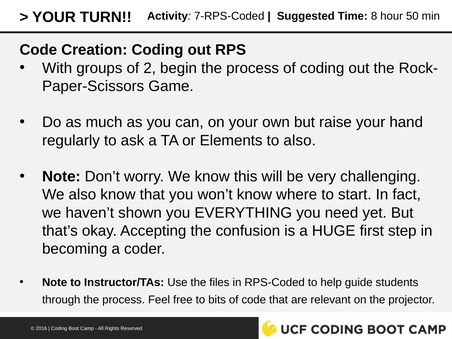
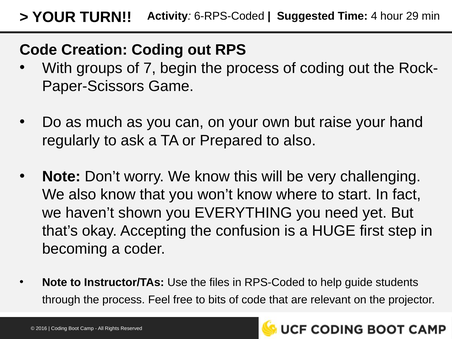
7-RPS-Coded: 7-RPS-Coded -> 6-RPS-Coded
8: 8 -> 4
50: 50 -> 29
2: 2 -> 7
Elements: Elements -> Prepared
